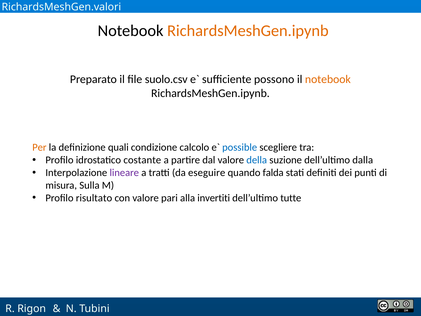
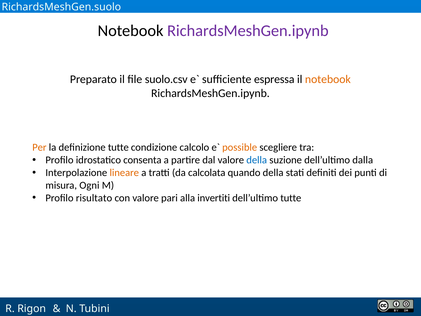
RichardsMeshGen.valori: RichardsMeshGen.valori -> RichardsMeshGen.suolo
RichardsMeshGen.ipynb at (248, 31) colour: orange -> purple
possono: possono -> espressa
definizione quali: quali -> tutte
possible colour: blue -> orange
costante: costante -> consenta
lineare colour: purple -> orange
eseguire: eseguire -> calcolata
quando falda: falda -> della
Sulla: Sulla -> Ogni
